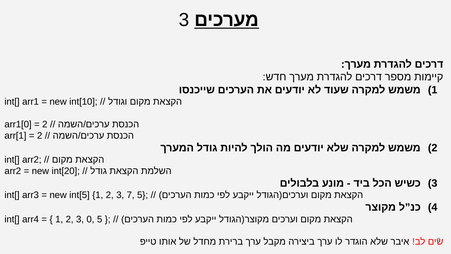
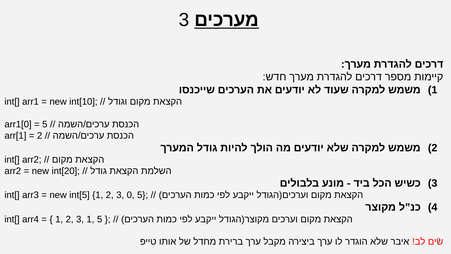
2 at (45, 124): 2 -> 5
7: 7 -> 0
3 0: 0 -> 1
